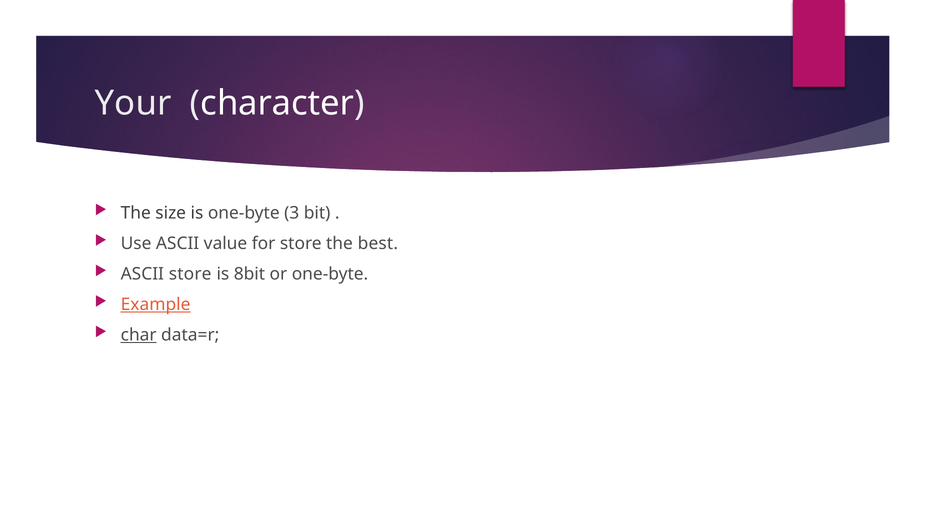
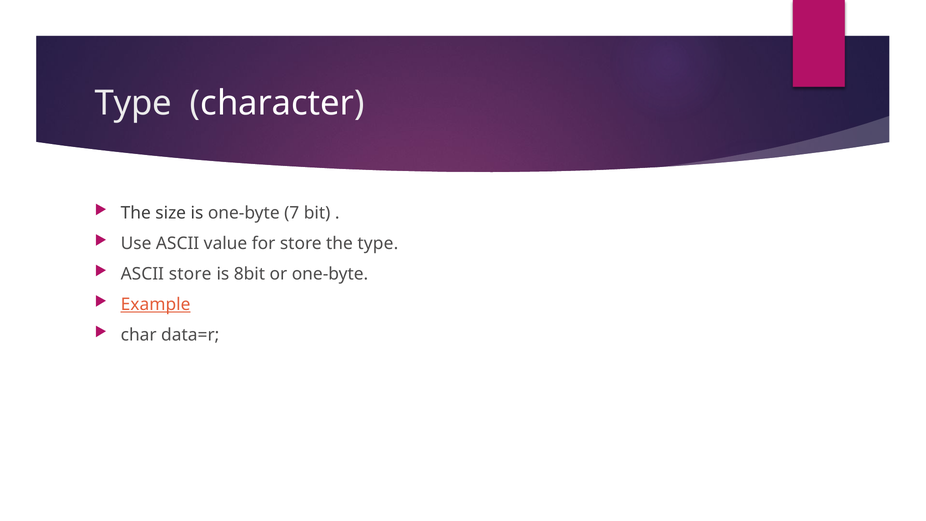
Your at (133, 103): Your -> Type
3: 3 -> 7
the best: best -> type
char underline: present -> none
